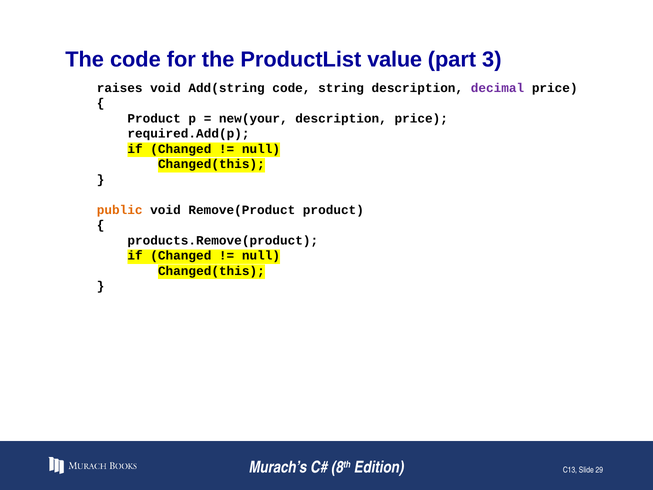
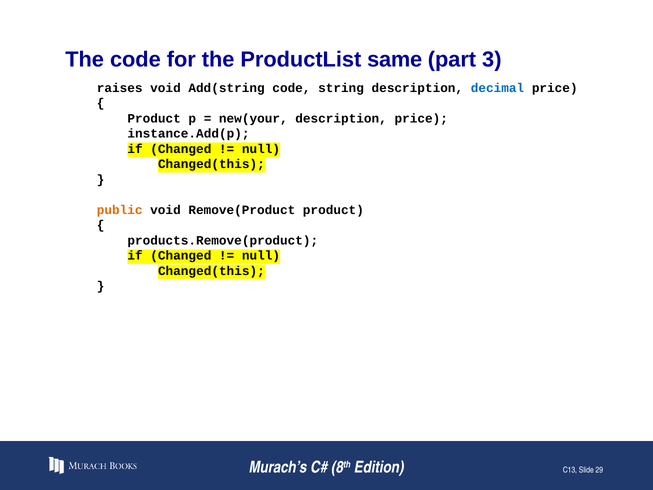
value: value -> same
decimal colour: purple -> blue
required.Add(p: required.Add(p -> instance.Add(p
